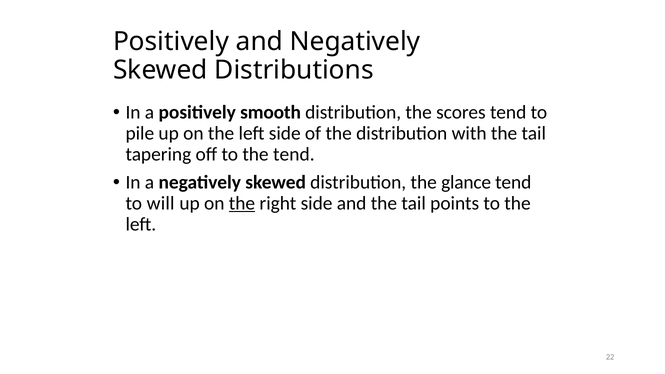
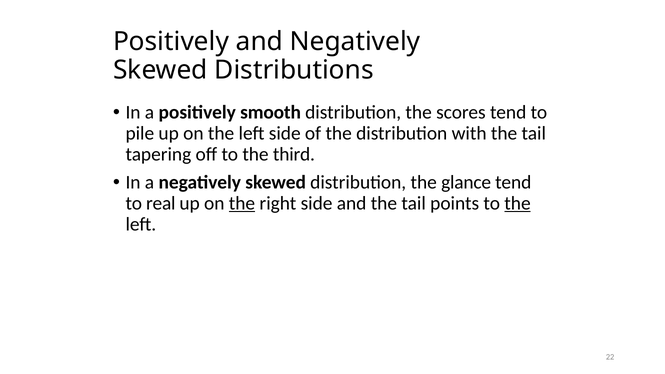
the tend: tend -> third
will: will -> real
the at (517, 203) underline: none -> present
